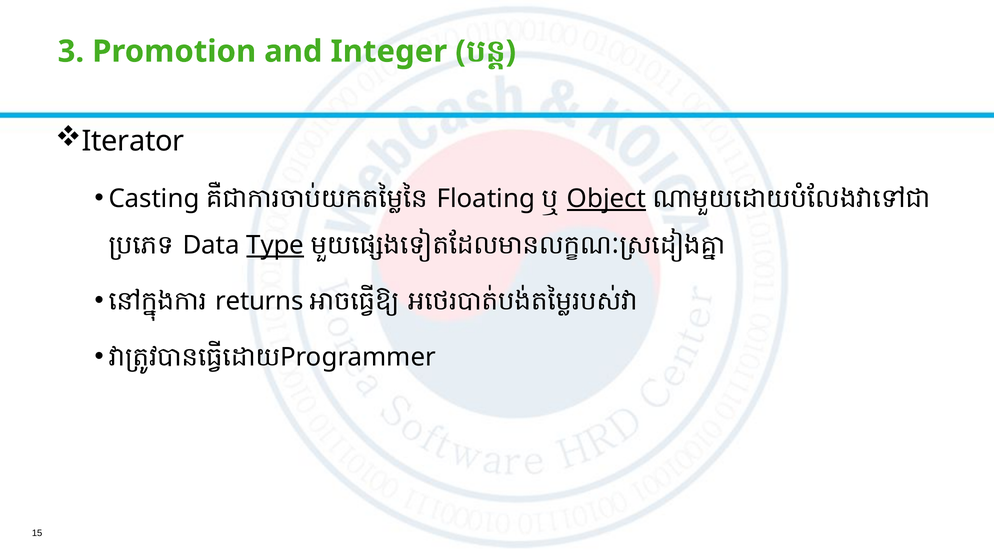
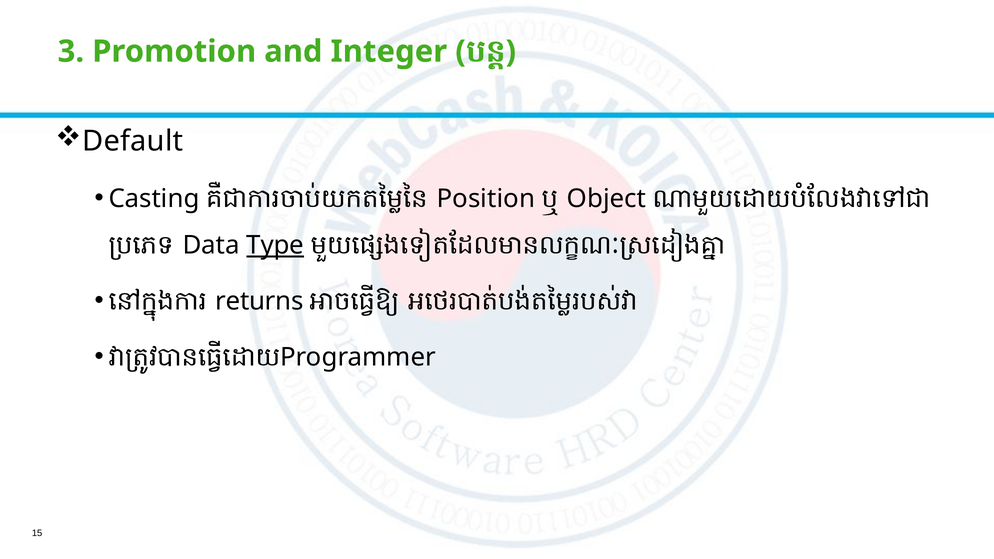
Iterator: Iterator -> Default
Floating: Floating -> Position
Object underline: present -> none
